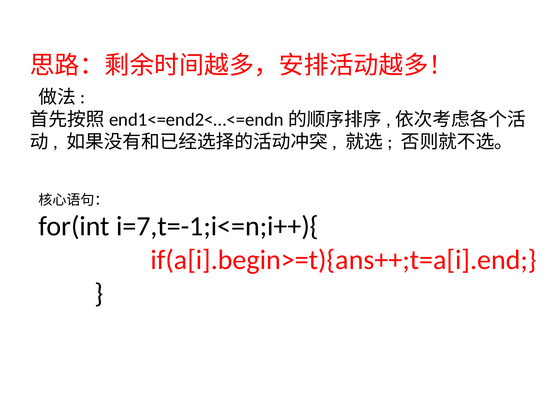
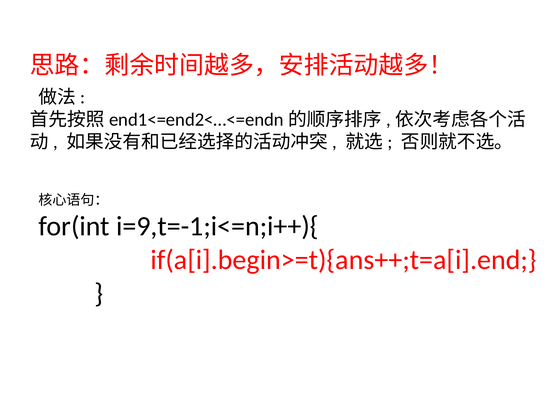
i=7,t=-1;i<=n;i++){: i=7,t=-1;i<=n;i++){ -> i=9,t=-1;i<=n;i++){
